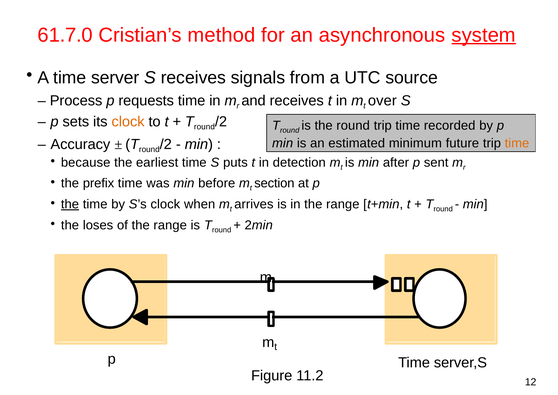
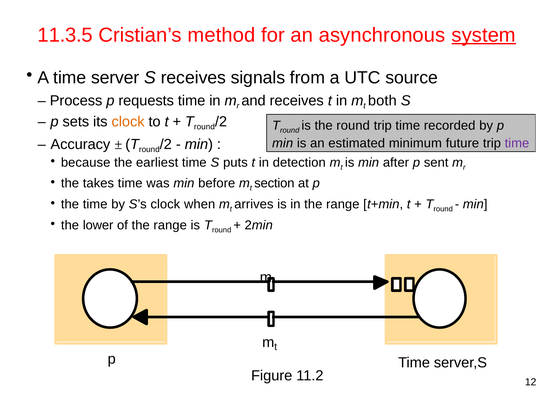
61.7.0: 61.7.0 -> 11.3.5
over: over -> both
time at (517, 143) colour: orange -> purple
prefix: prefix -> takes
the at (70, 204) underline: present -> none
loses: loses -> lower
